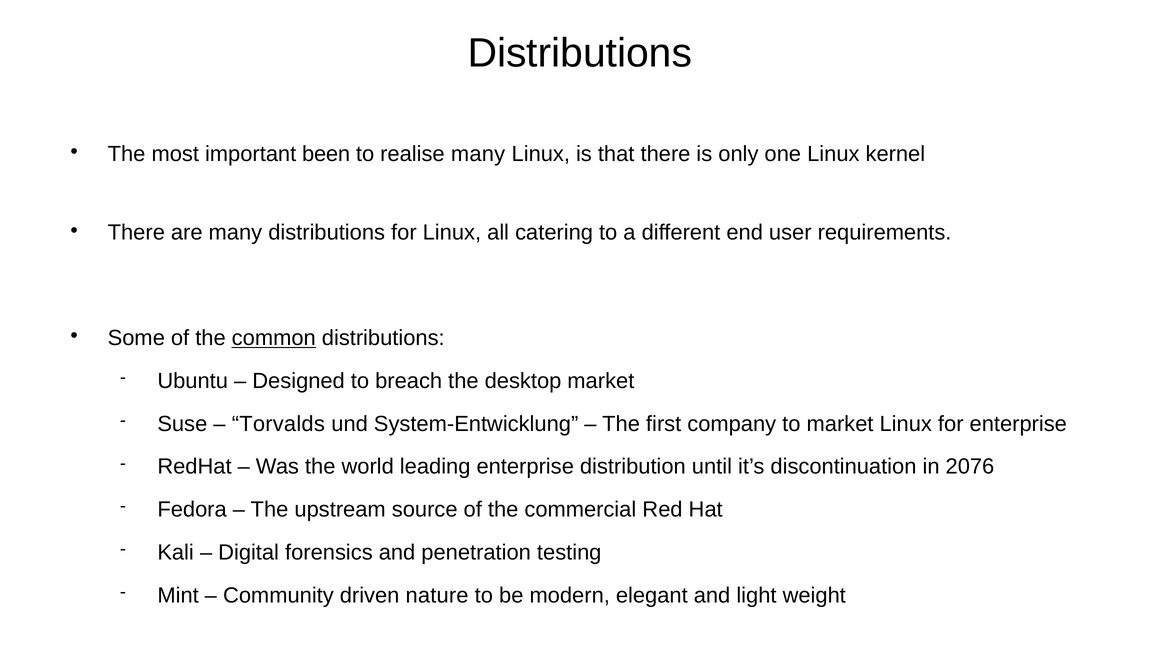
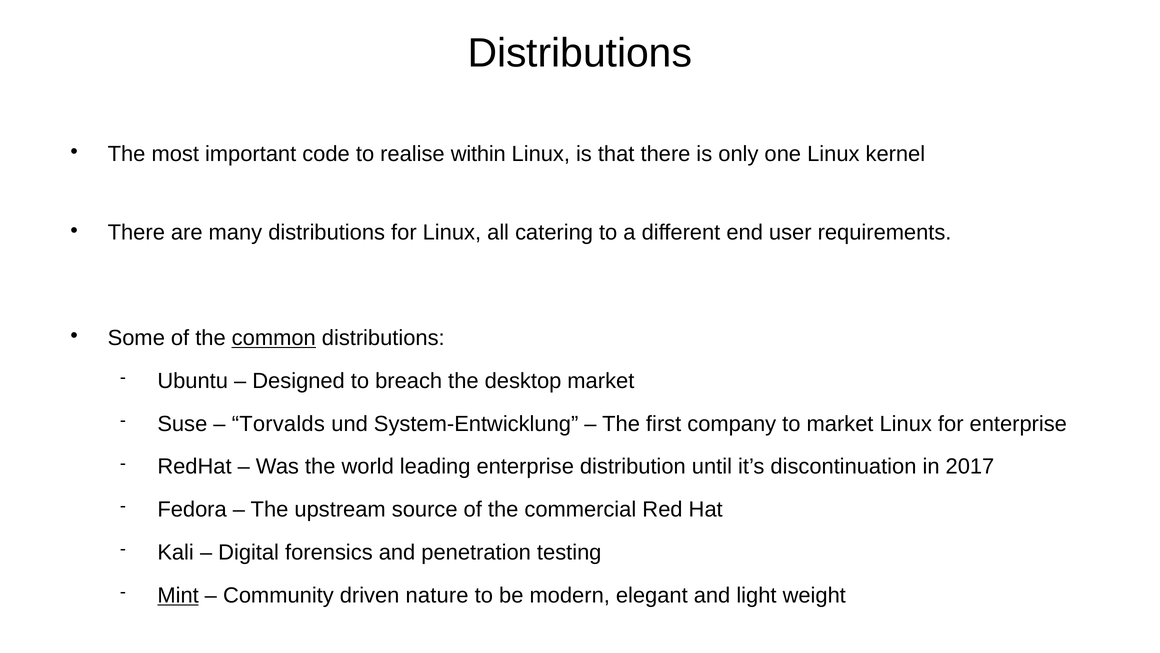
been: been -> code
realise many: many -> within
2076: 2076 -> 2017
Mint underline: none -> present
